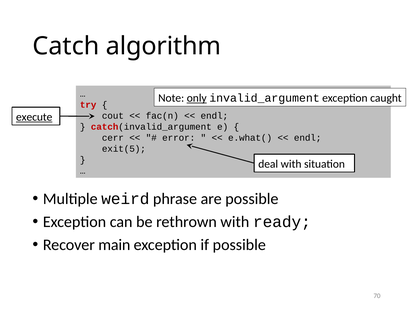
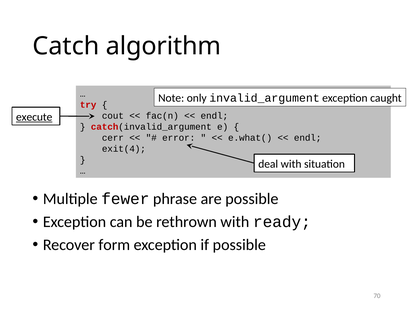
only underline: present -> none
exit(5: exit(5 -> exit(4
weird: weird -> fewer
main: main -> form
